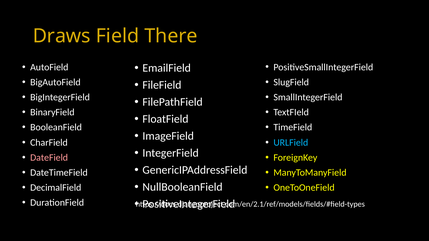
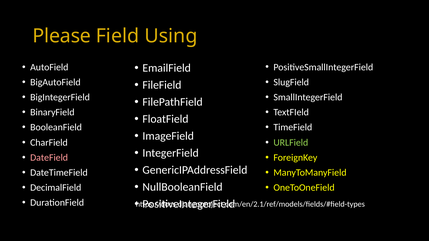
Draws: Draws -> Please
There: There -> Using
URLField colour: light blue -> light green
